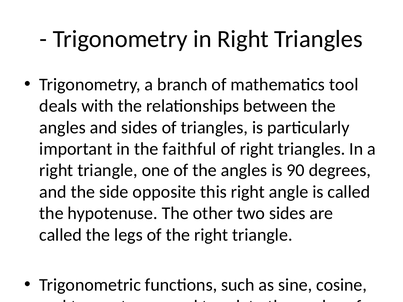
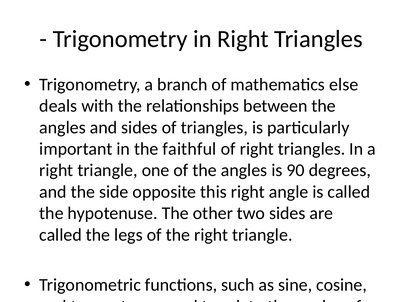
tool: tool -> else
